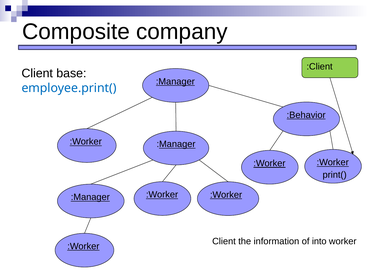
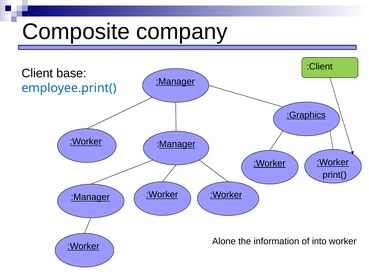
:Behavior: :Behavior -> :Graphics
Client at (224, 241): Client -> Alone
